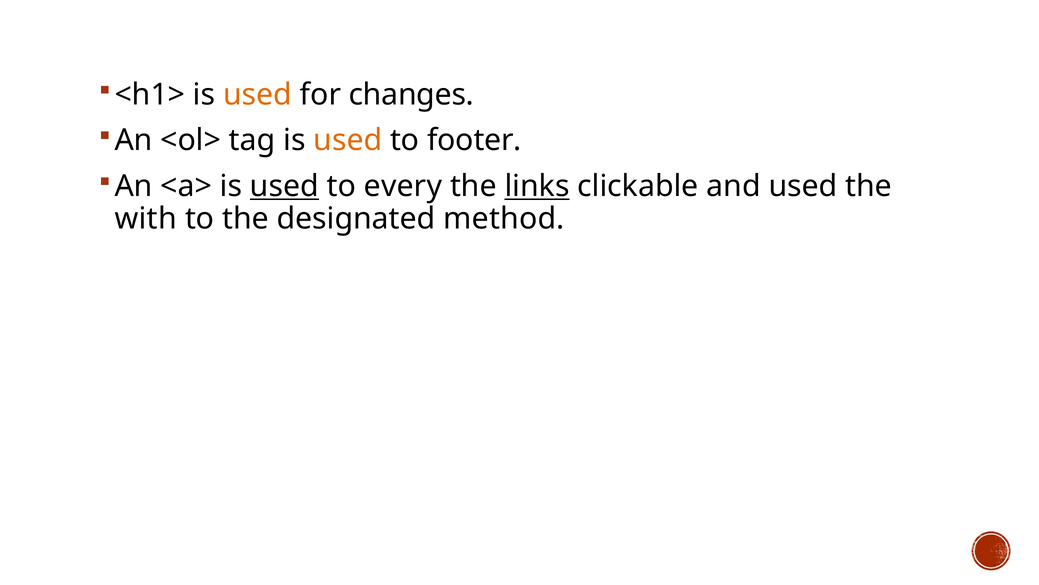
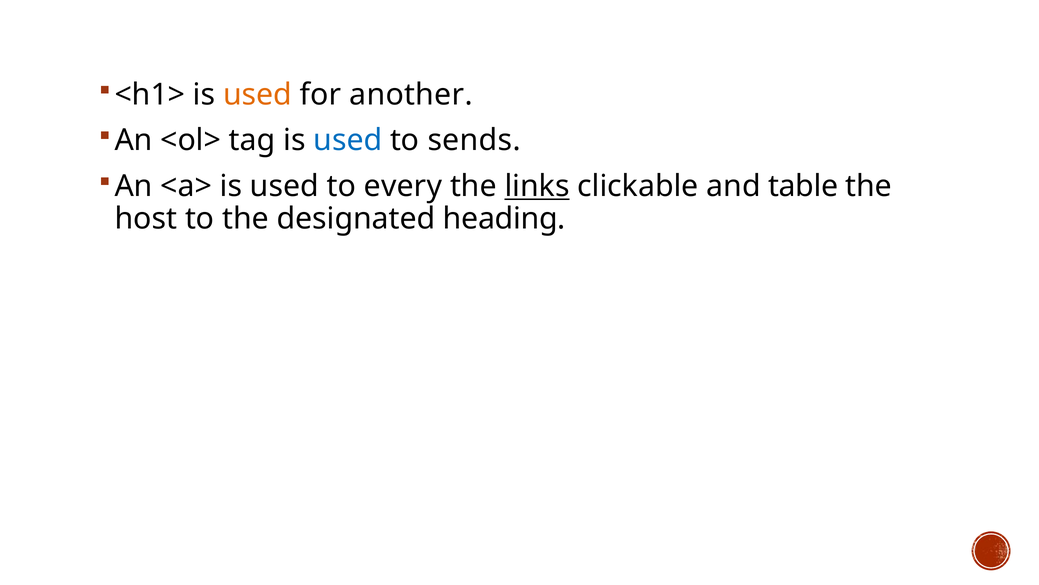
changes: changes -> another
used at (348, 140) colour: orange -> blue
footer: footer -> sends
used at (284, 186) underline: present -> none
and used: used -> table
with: with -> host
method: method -> heading
